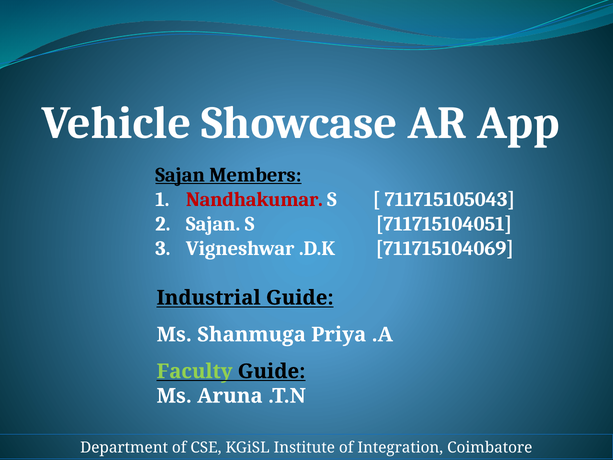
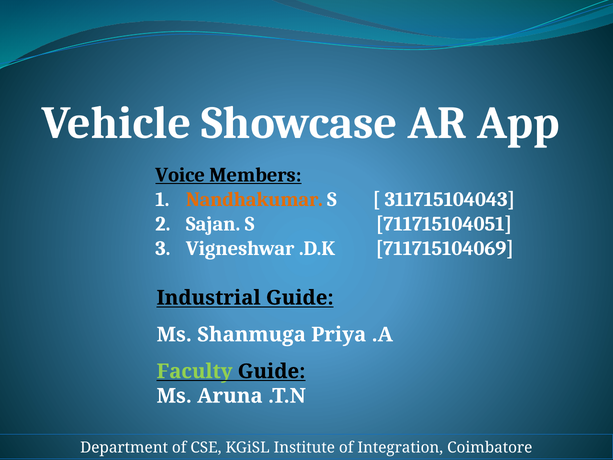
Sajan at (180, 175): Sajan -> Voice
Nandhakumar colour: red -> orange
711715105043: 711715105043 -> 311715104043
